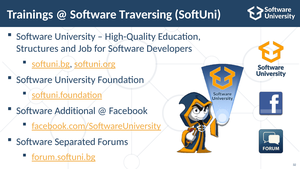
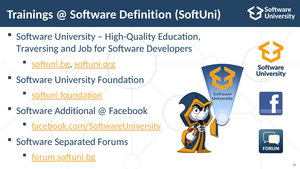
Traversing: Traversing -> Definition
Structures: Structures -> Traversing
